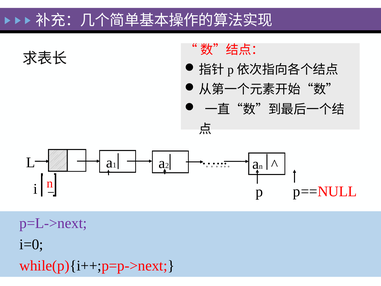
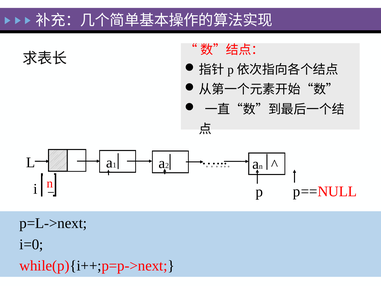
p=L->next colour: purple -> black
